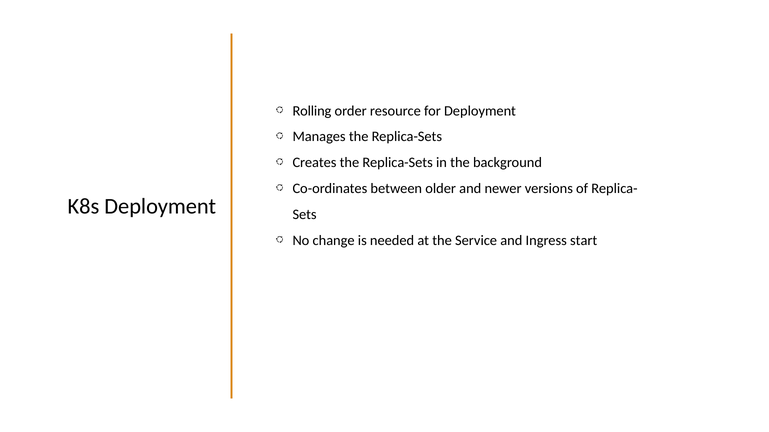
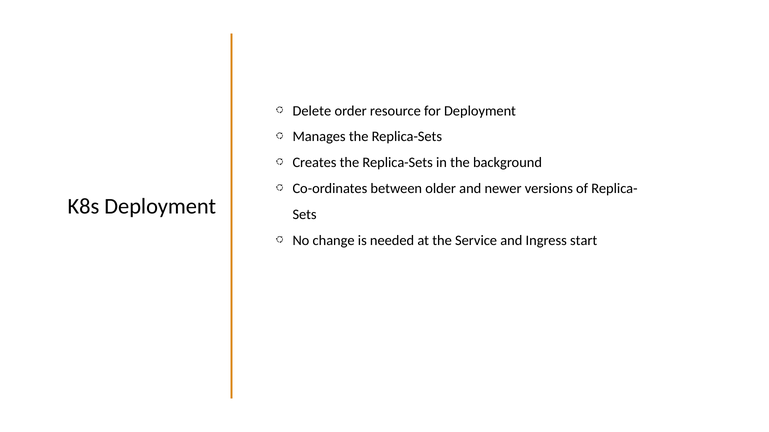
Rolling: Rolling -> Delete
